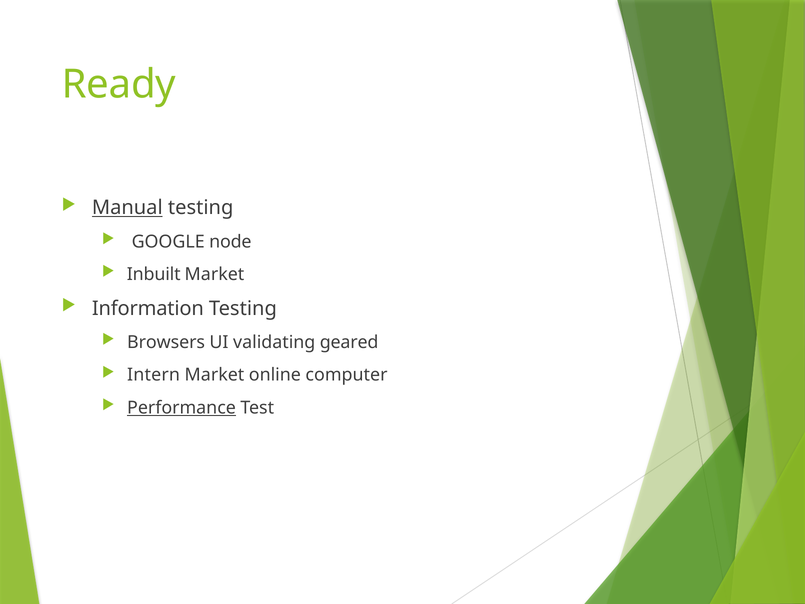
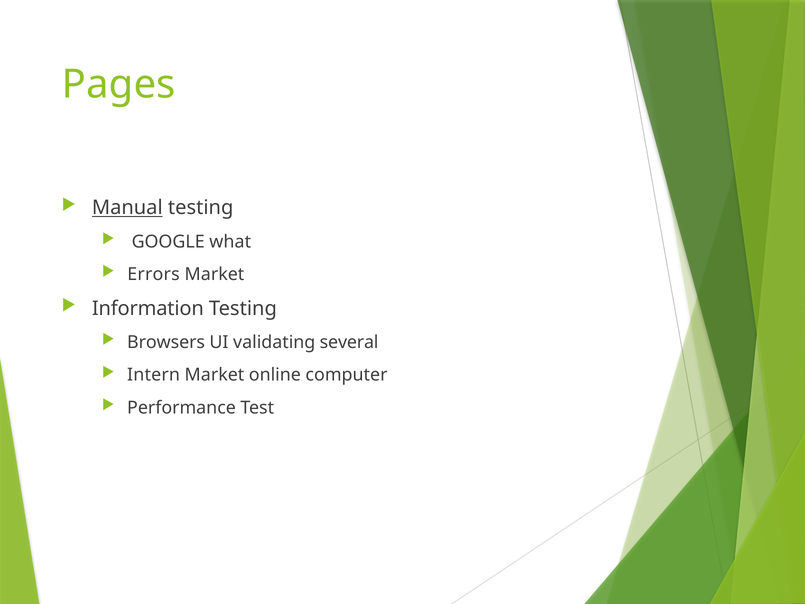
Ready: Ready -> Pages
node: node -> what
Inbuilt: Inbuilt -> Errors
geared: geared -> several
Performance underline: present -> none
